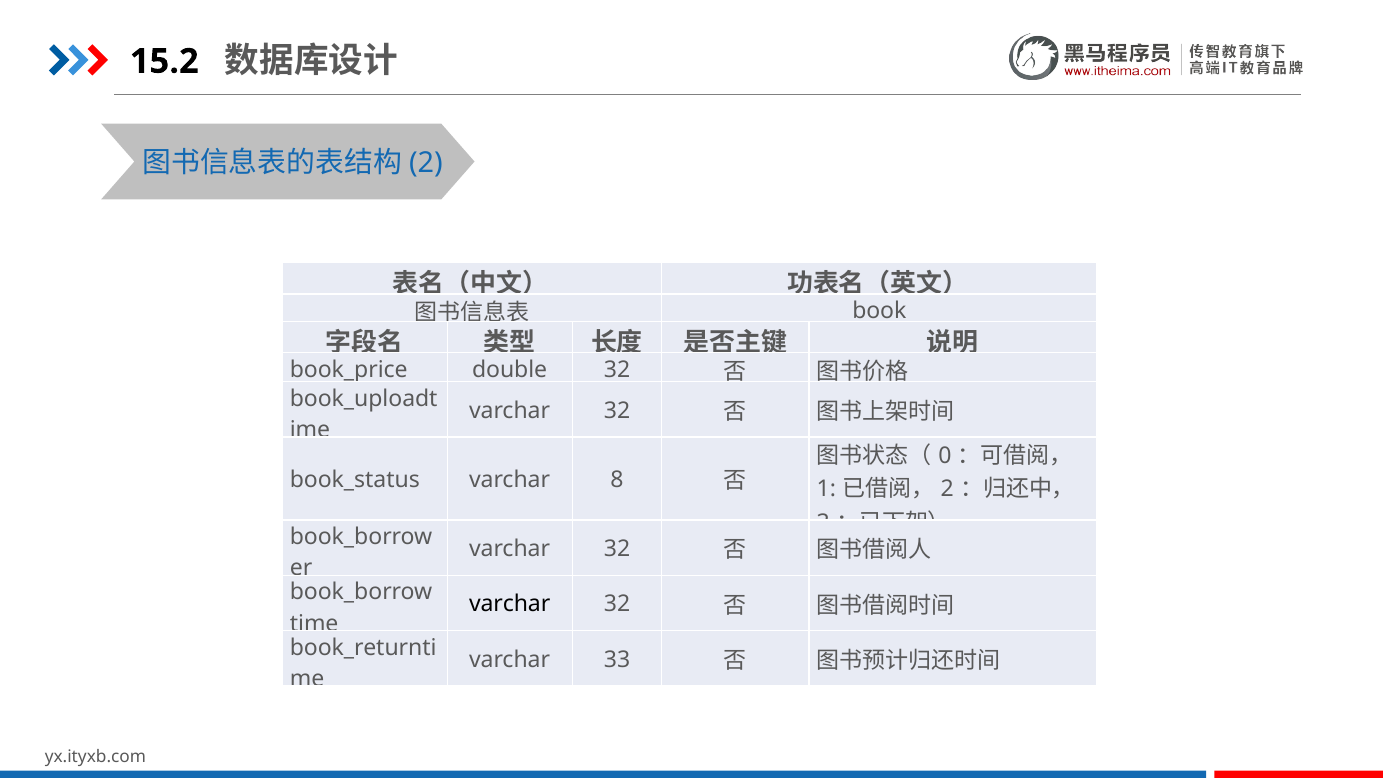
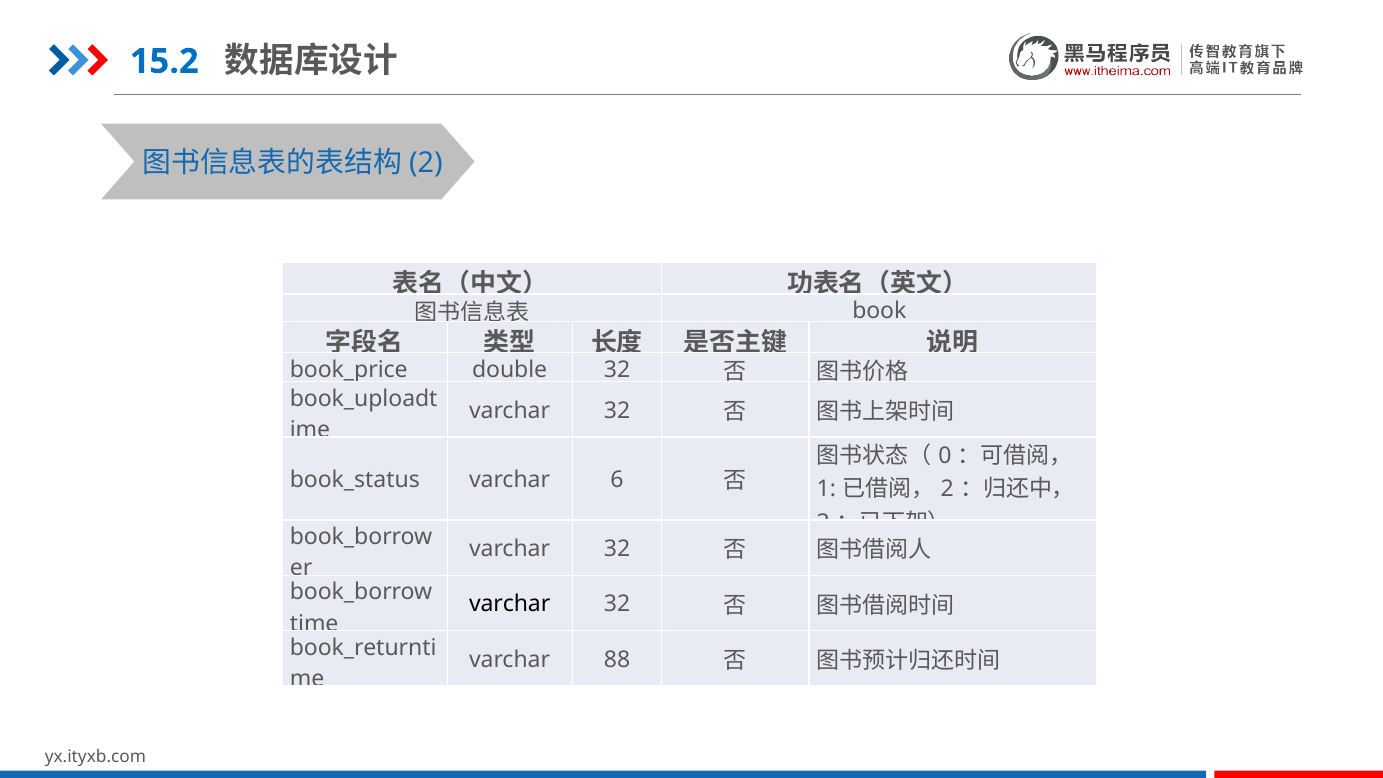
15.2 colour: black -> blue
8: 8 -> 6
33: 33 -> 88
